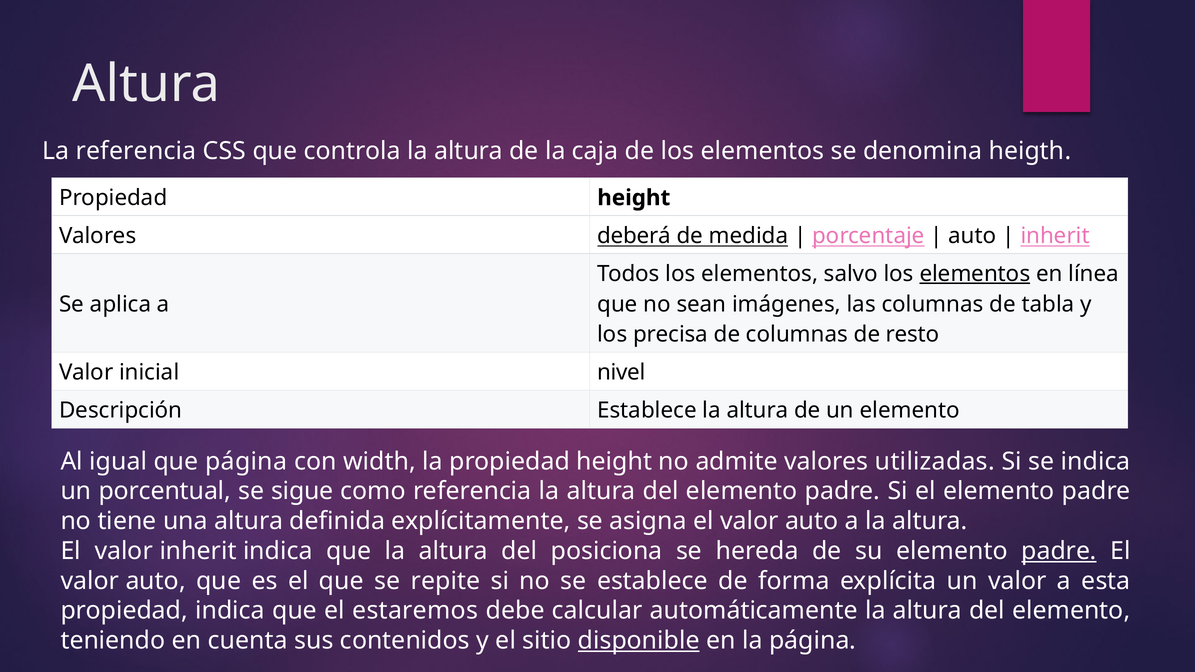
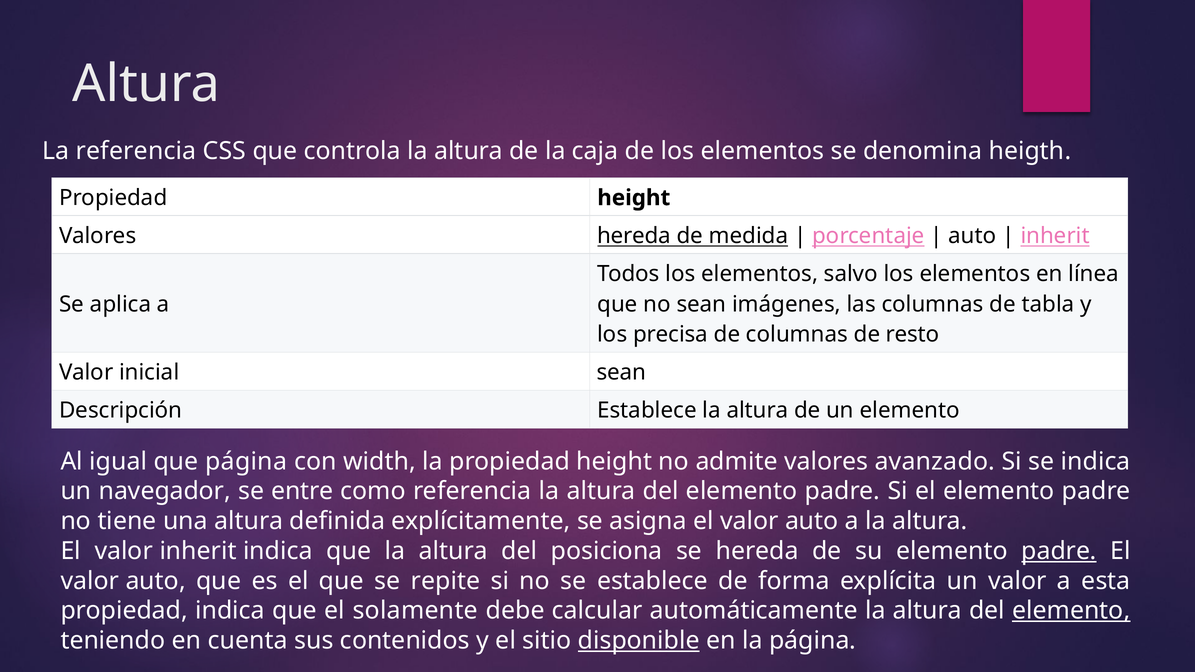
Valores deberá: deberá -> hereda
elementos at (975, 274) underline: present -> none
inicial nivel: nivel -> sean
utilizadas: utilizadas -> avanzado
porcentual: porcentual -> navegador
sigue: sigue -> entre
estaremos: estaremos -> solamente
elemento at (1071, 611) underline: none -> present
